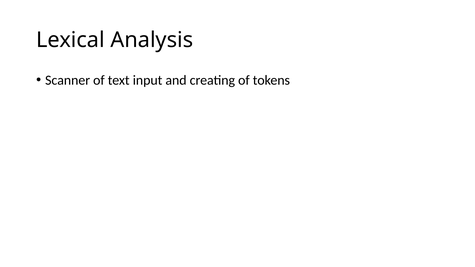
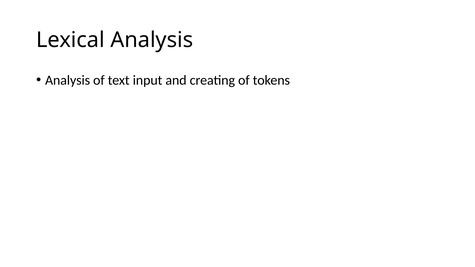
Scanner at (68, 80): Scanner -> Analysis
